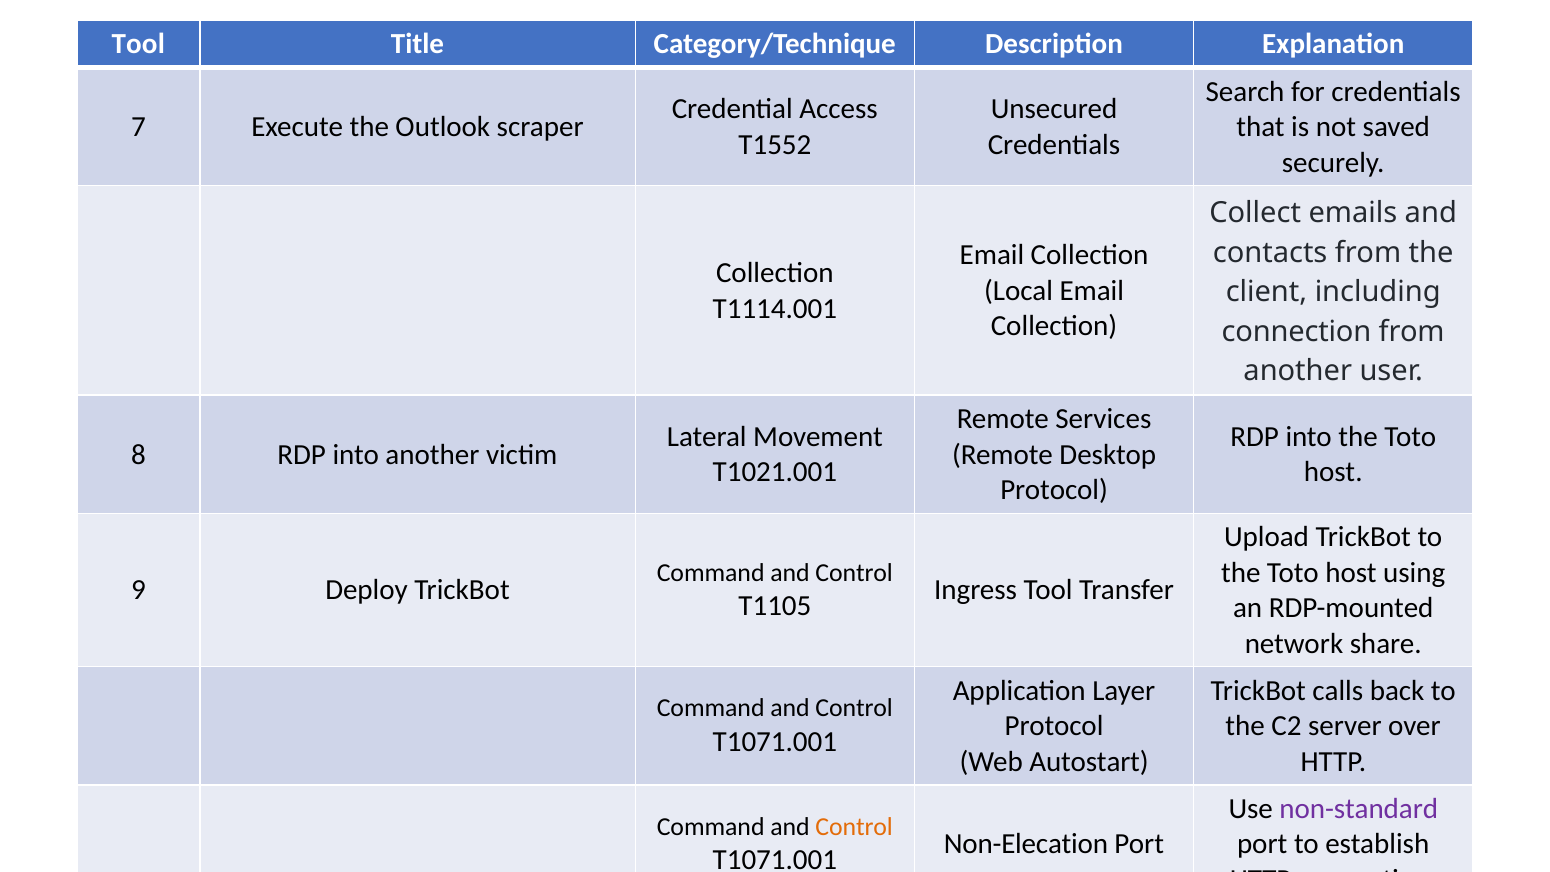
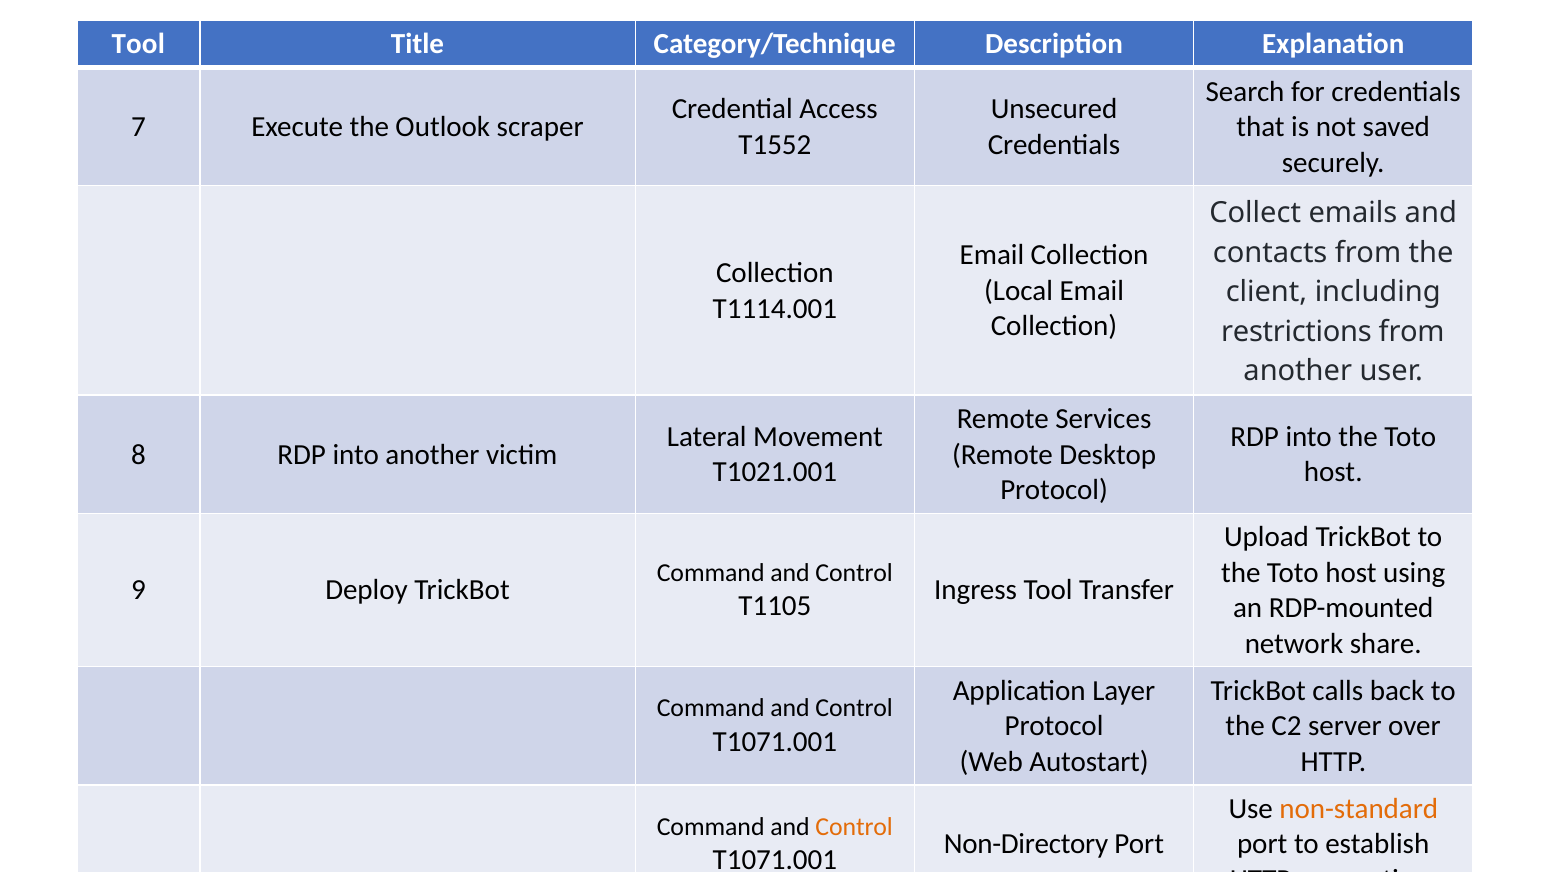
connection at (1296, 332): connection -> restrictions
non-standard colour: purple -> orange
Non-Elecation: Non-Elecation -> Non-Directory
